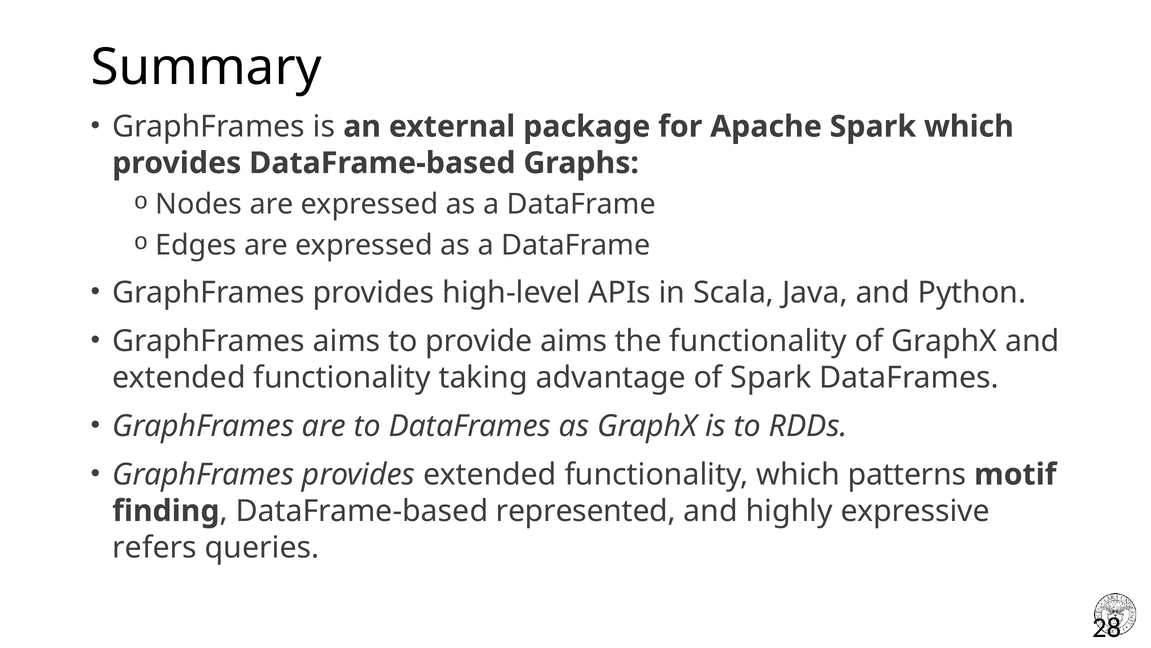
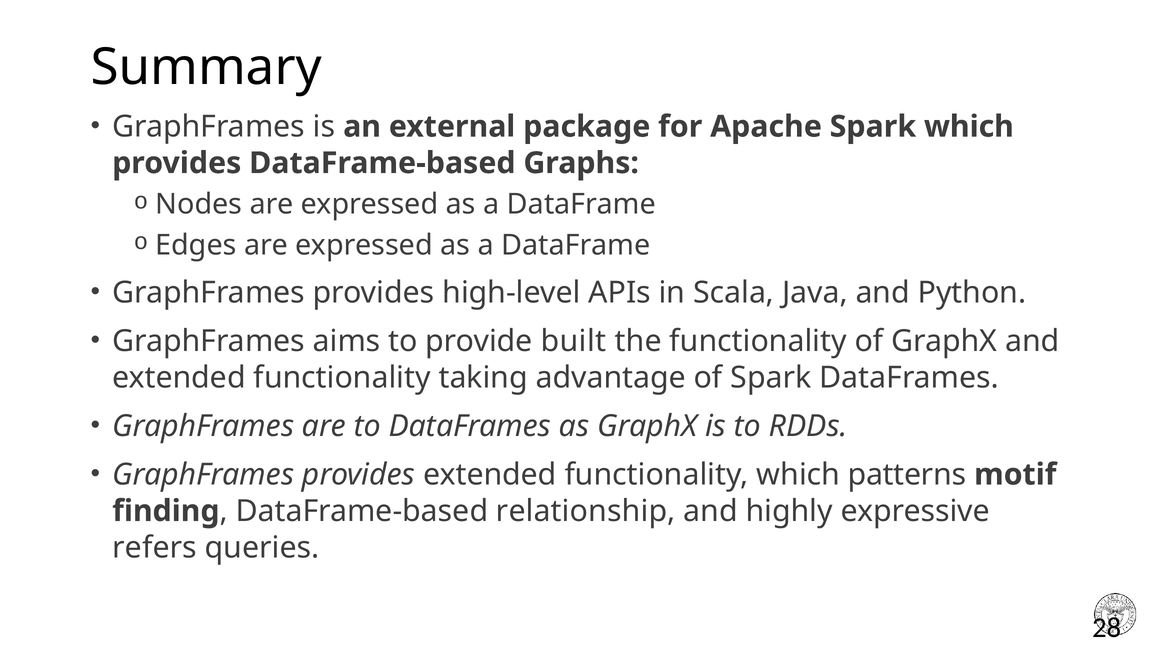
provide aims: aims -> built
represented: represented -> relationship
